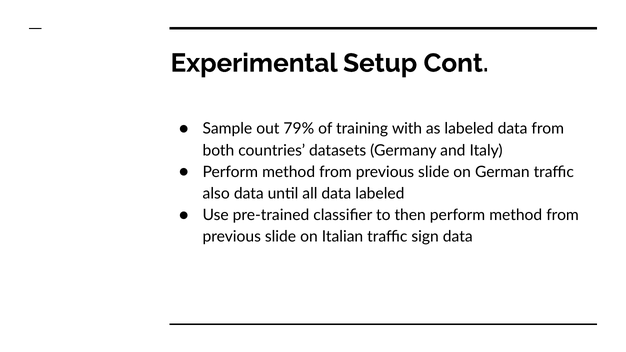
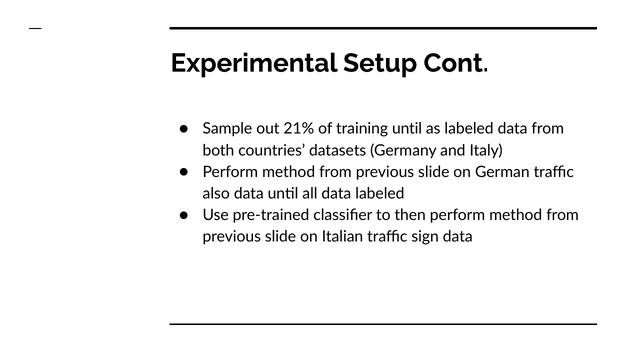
79%: 79% -> 21%
training with: with -> until
